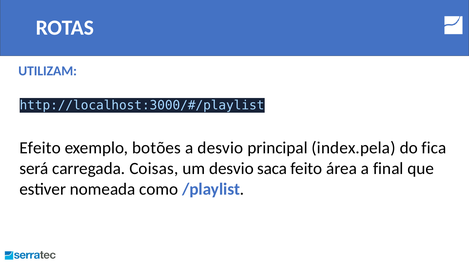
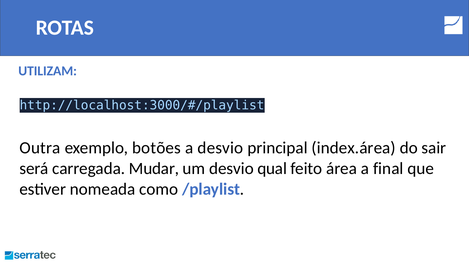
Efeito: Efeito -> Outra
index.pela: index.pela -> index.área
fica: fica -> sair
Coisas: Coisas -> Mudar
saca: saca -> qual
